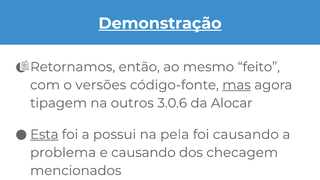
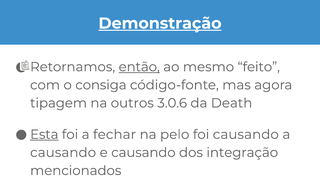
então underline: none -> present
versões: versões -> consiga
mas underline: present -> none
Alocar: Alocar -> Death
possui: possui -> fechar
pela: pela -> pelo
problema at (63, 153): problema -> causando
checagem: checagem -> integração
